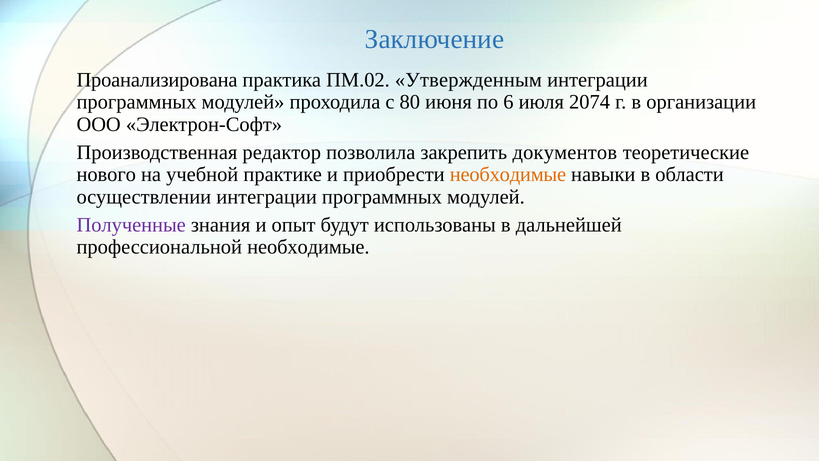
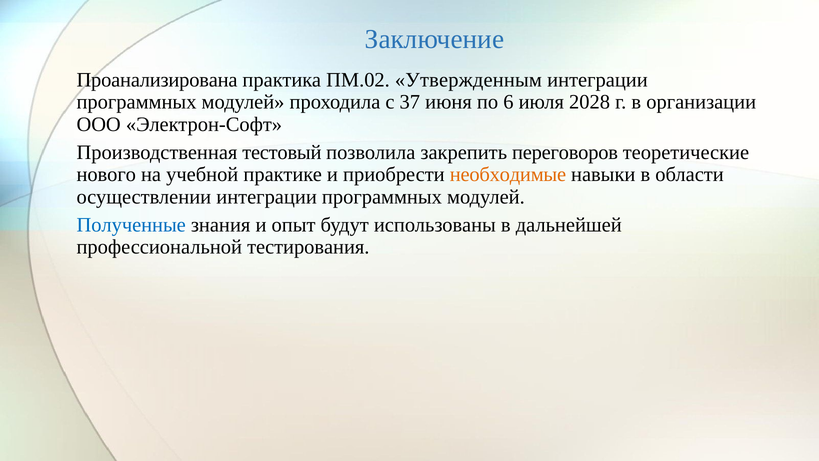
80: 80 -> 37
2074: 2074 -> 2028
редактор: редактор -> тестовый
документов: документов -> переговоров
Полученные colour: purple -> blue
профессиональной необходимые: необходимые -> тестирования
